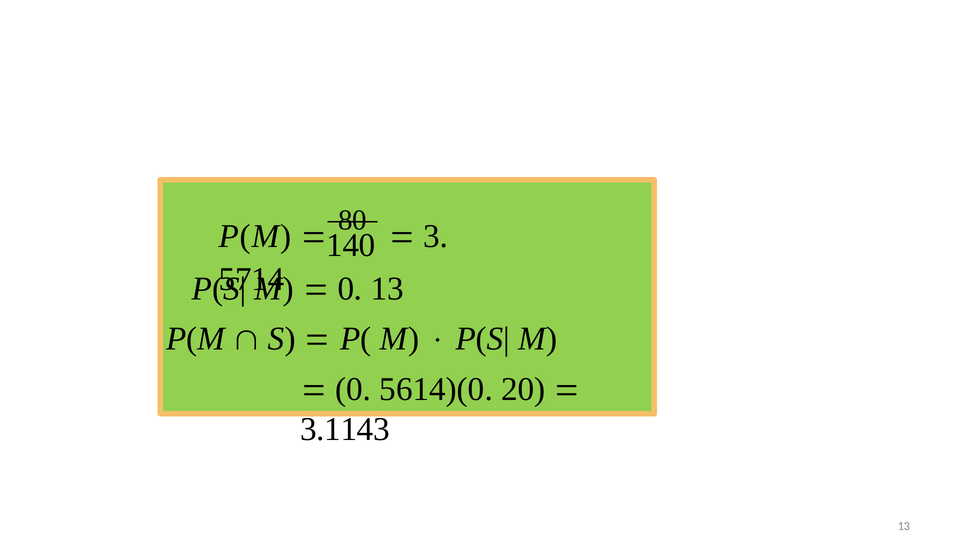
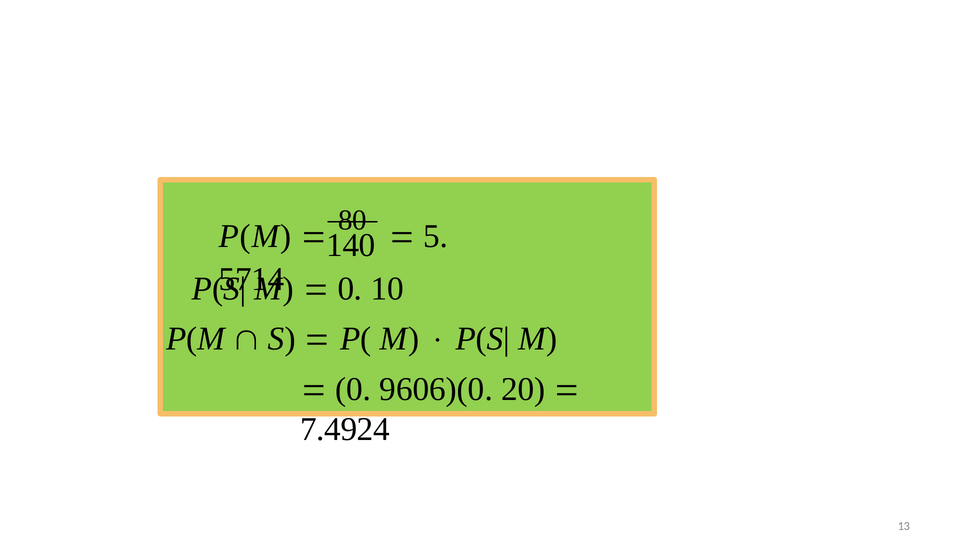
3: 3 -> 5
0 13: 13 -> 10
5614)(0: 5614)(0 -> 9606)(0
3.1143: 3.1143 -> 7.4924
